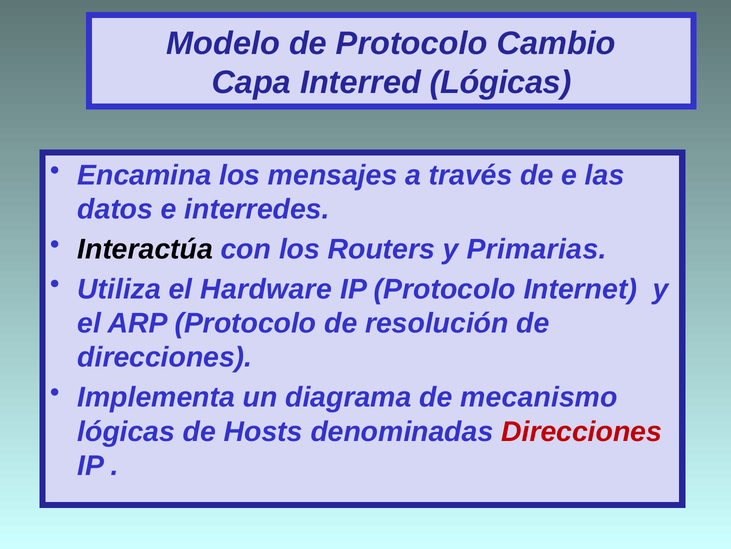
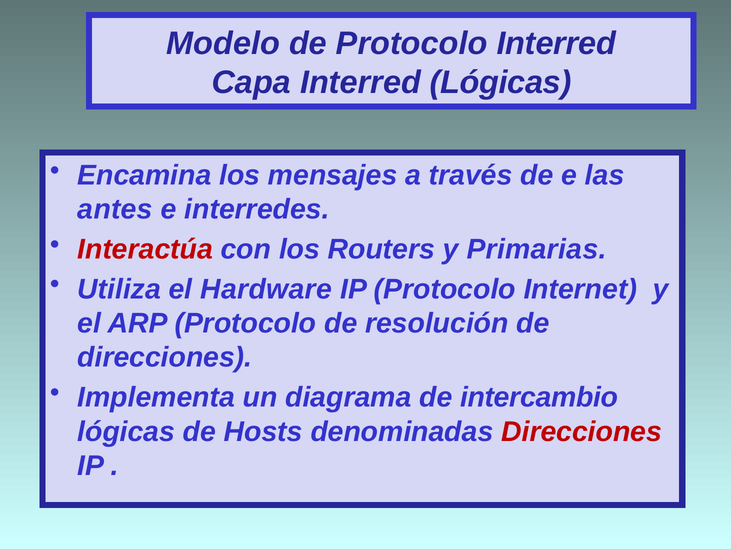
Protocolo Cambio: Cambio -> Interred
datos: datos -> antes
Interactúa colour: black -> red
mecanismo: mecanismo -> intercambio
